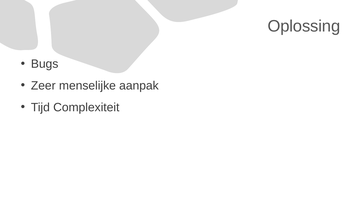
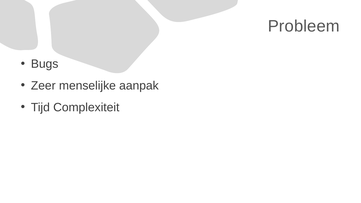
Oplossing: Oplossing -> Probleem
